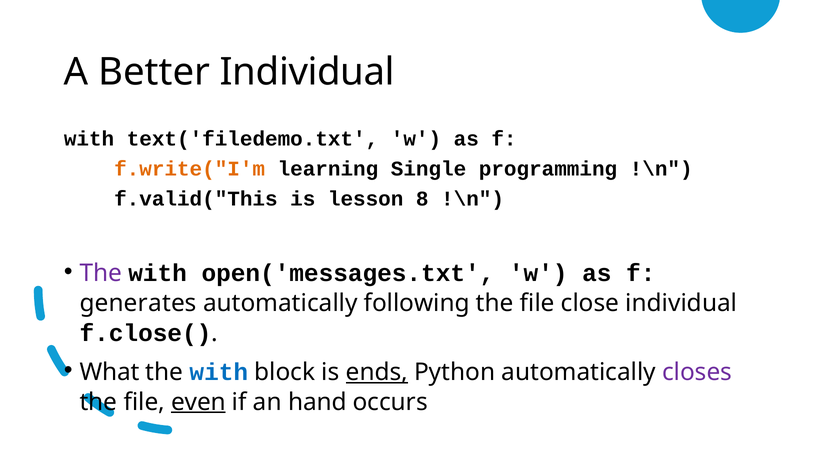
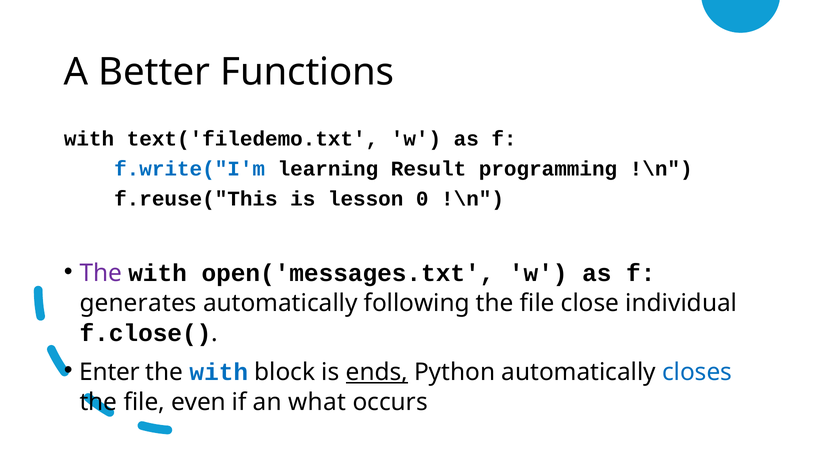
Better Individual: Individual -> Functions
f.write("I'm colour: orange -> blue
Single: Single -> Result
f.valid("This: f.valid("This -> f.reuse("This
8: 8 -> 0
What: What -> Enter
closes colour: purple -> blue
even underline: present -> none
hand: hand -> what
